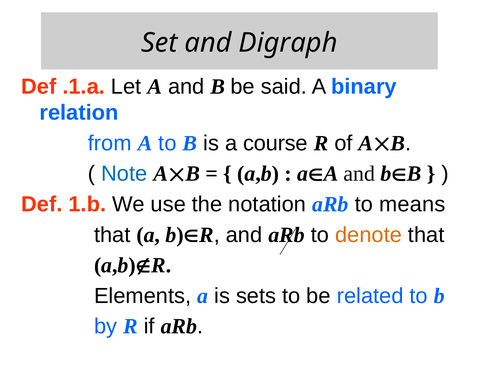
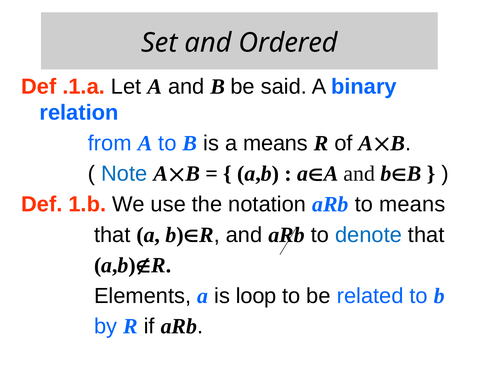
Digraph: Digraph -> Ordered
a course: course -> means
denote colour: orange -> blue
sets: sets -> loop
